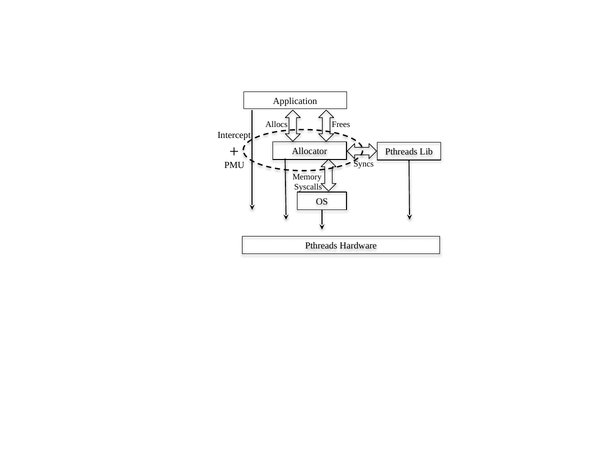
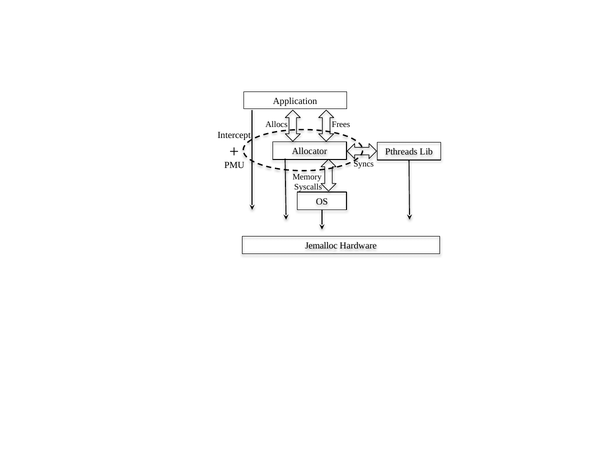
Pthreads at (321, 246): Pthreads -> Jemalloc
